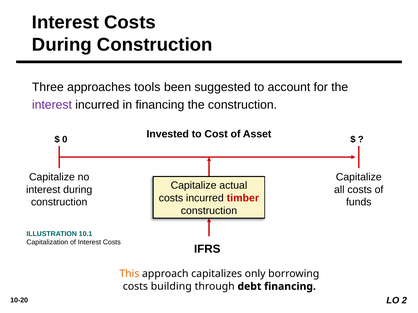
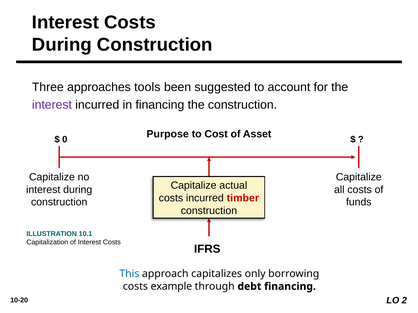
Invested: Invested -> Purpose
This colour: orange -> blue
building: building -> example
